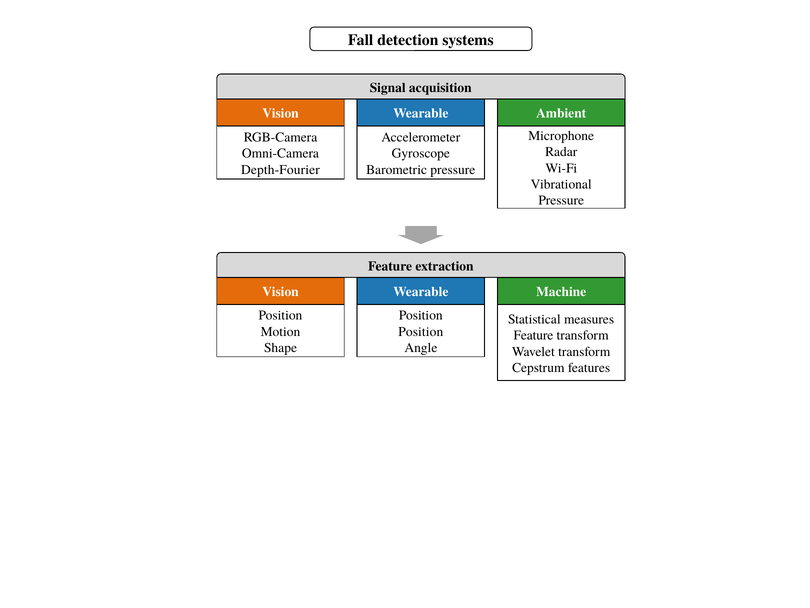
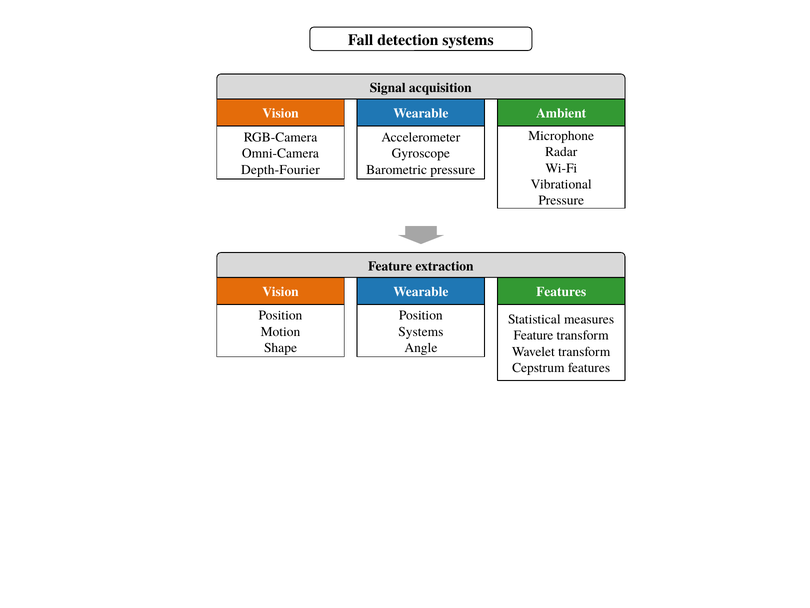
Machine at (561, 292): Machine -> Features
Position at (421, 331): Position -> Systems
